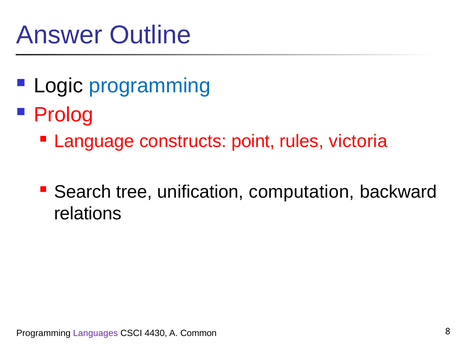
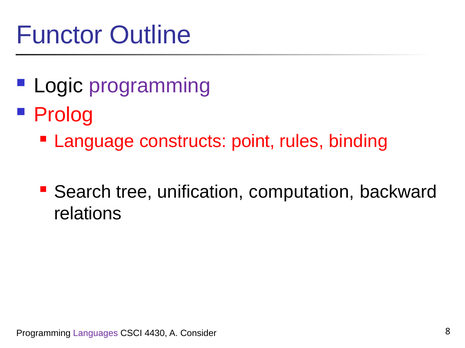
Answer: Answer -> Functor
programming at (150, 86) colour: blue -> purple
victoria: victoria -> binding
Common: Common -> Consider
